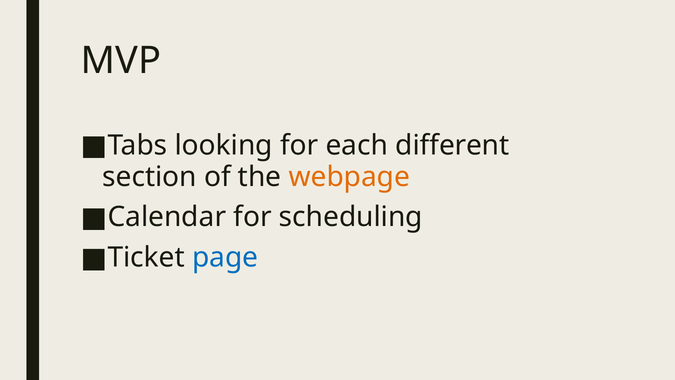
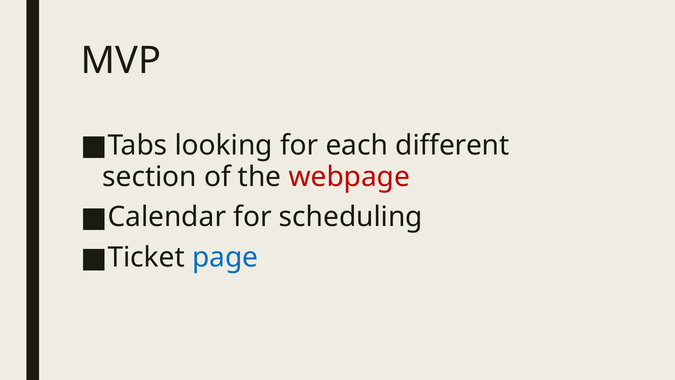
webpage colour: orange -> red
